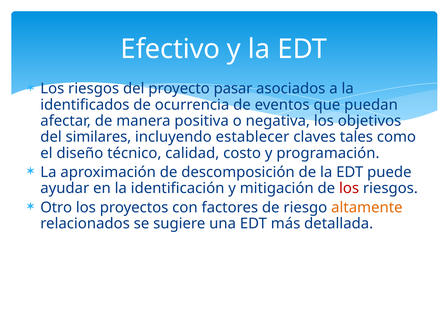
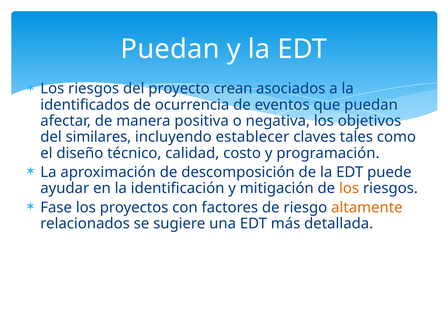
Efectivo at (170, 49): Efectivo -> Puedan
pasar: pasar -> crean
los at (349, 188) colour: red -> orange
Otro: Otro -> Fase
